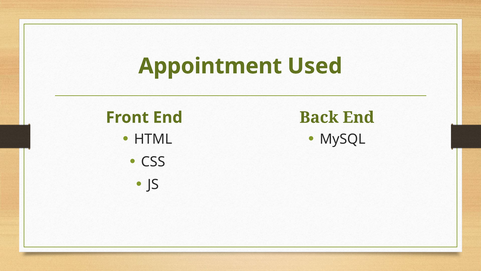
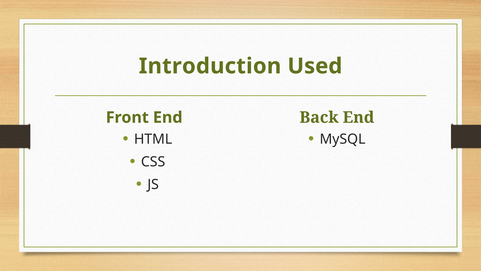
Appointment: Appointment -> Introduction
